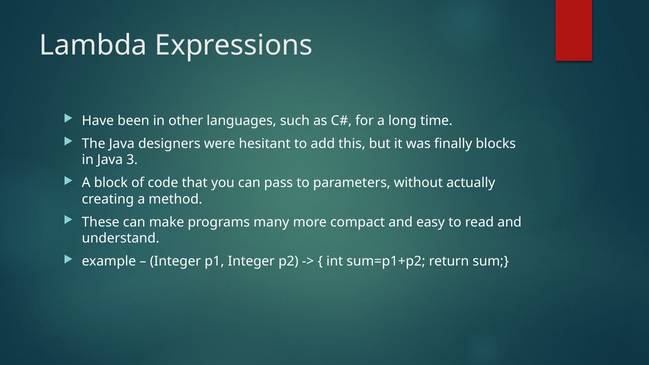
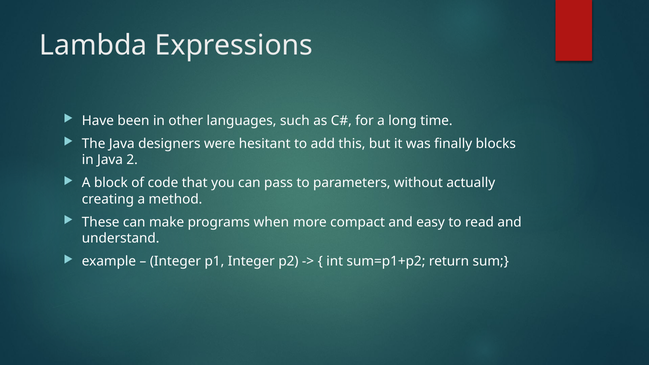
3: 3 -> 2
many: many -> when
